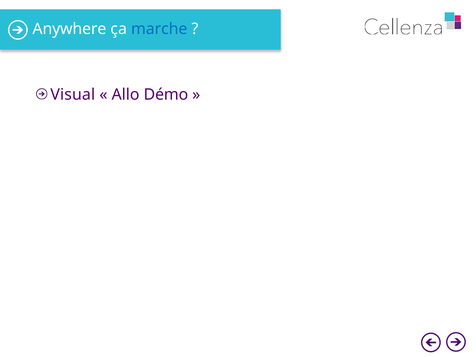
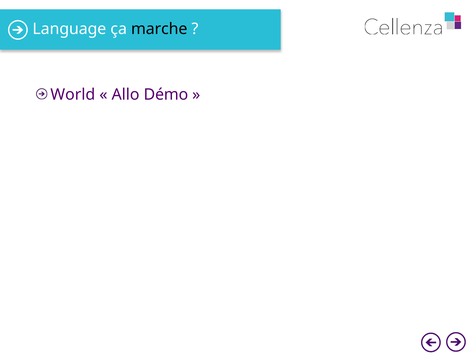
Anywhere: Anywhere -> Language
marche colour: blue -> black
Visual: Visual -> World
